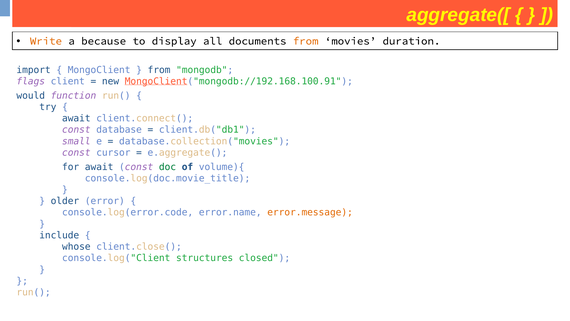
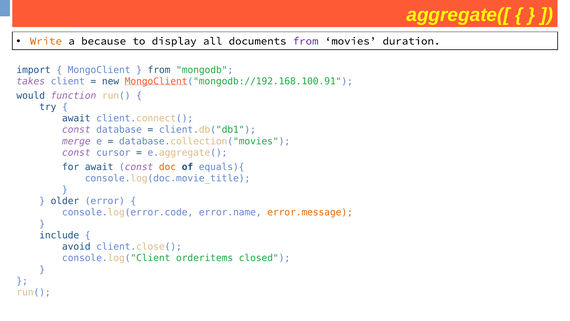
from at (306, 41) colour: orange -> purple
flags: flags -> takes
small: small -> merge
doc colour: green -> orange
volume){: volume){ -> equals){
whose: whose -> avoid
structures: structures -> orderitems
